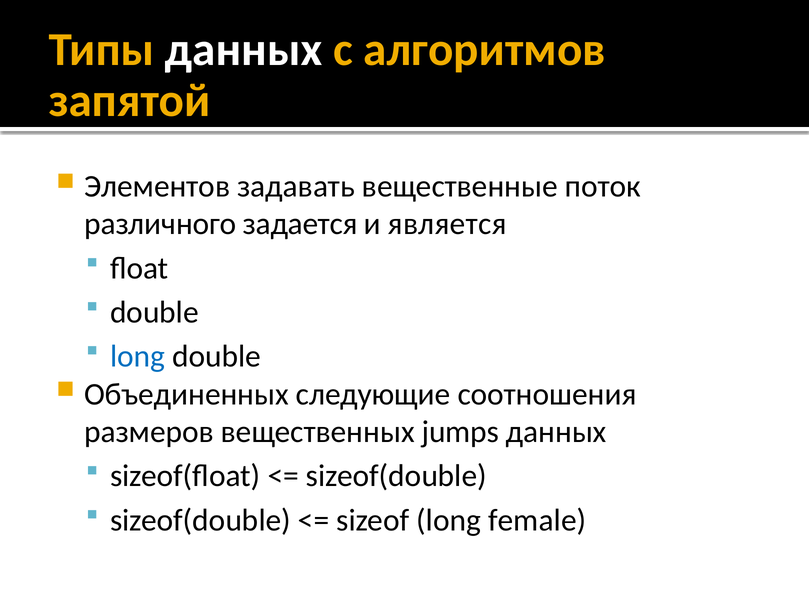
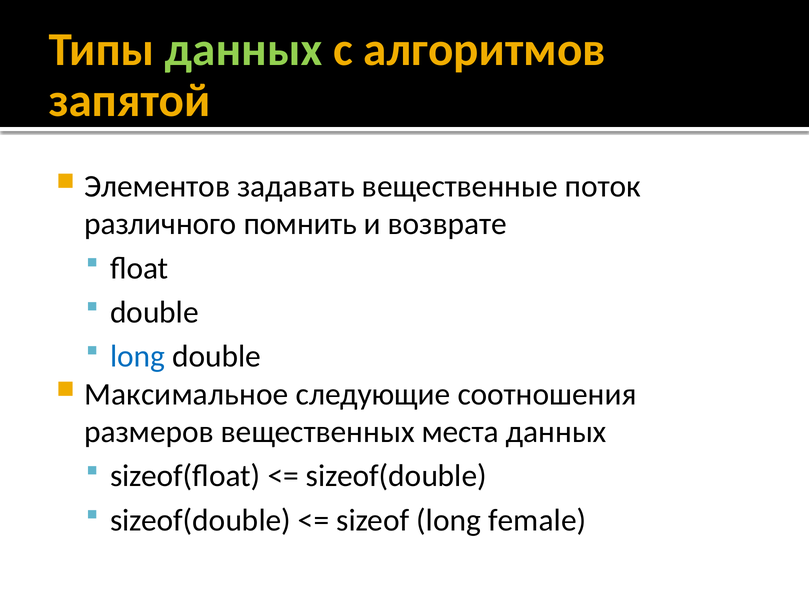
данных at (244, 50) colour: white -> light green
задается: задается -> помнить
является: является -> возврате
Объединенных: Объединенных -> Максимальное
jumps: jumps -> места
